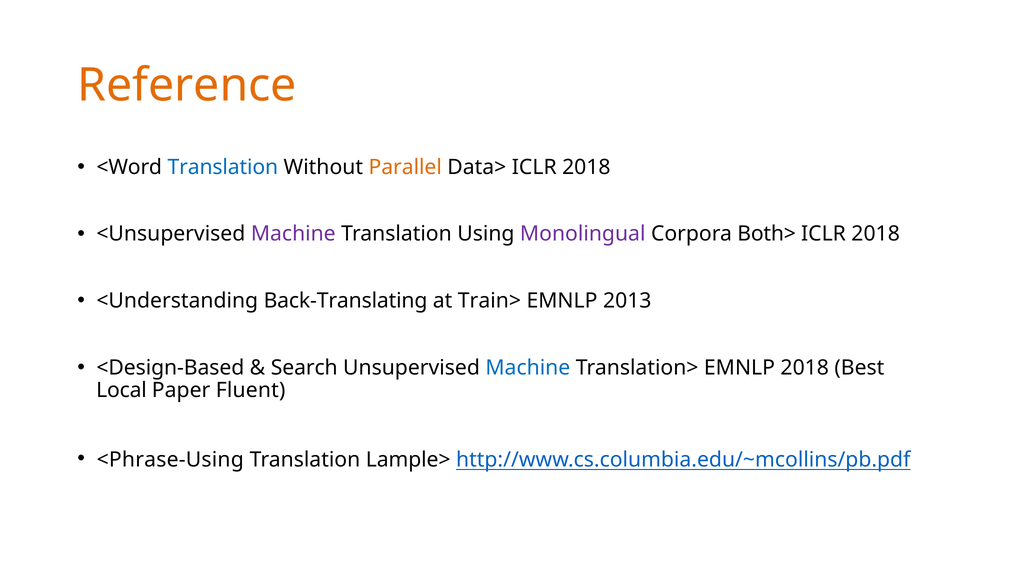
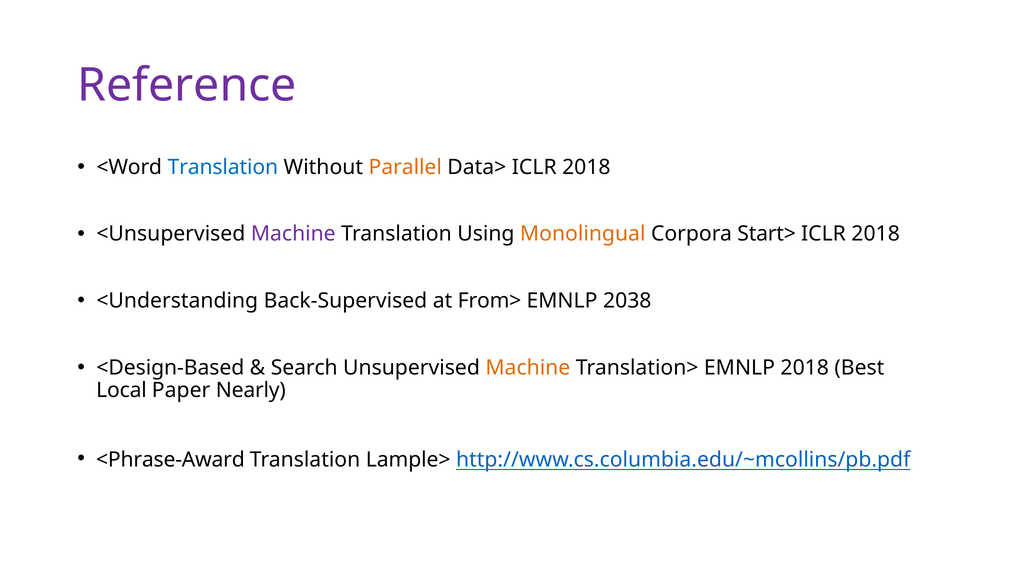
Reference colour: orange -> purple
Monolingual colour: purple -> orange
Both>: Both> -> Start>
Back-Translating: Back-Translating -> Back-Supervised
Train>: Train> -> From>
2013: 2013 -> 2038
Machine at (528, 368) colour: blue -> orange
Fluent: Fluent -> Nearly
<Phrase-Using: <Phrase-Using -> <Phrase-Award
